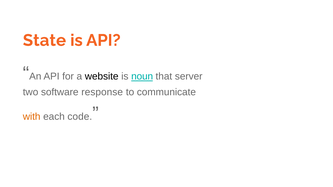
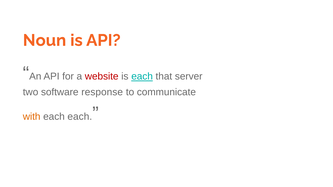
State: State -> Noun
website colour: black -> red
is noun: noun -> each
each code: code -> each
